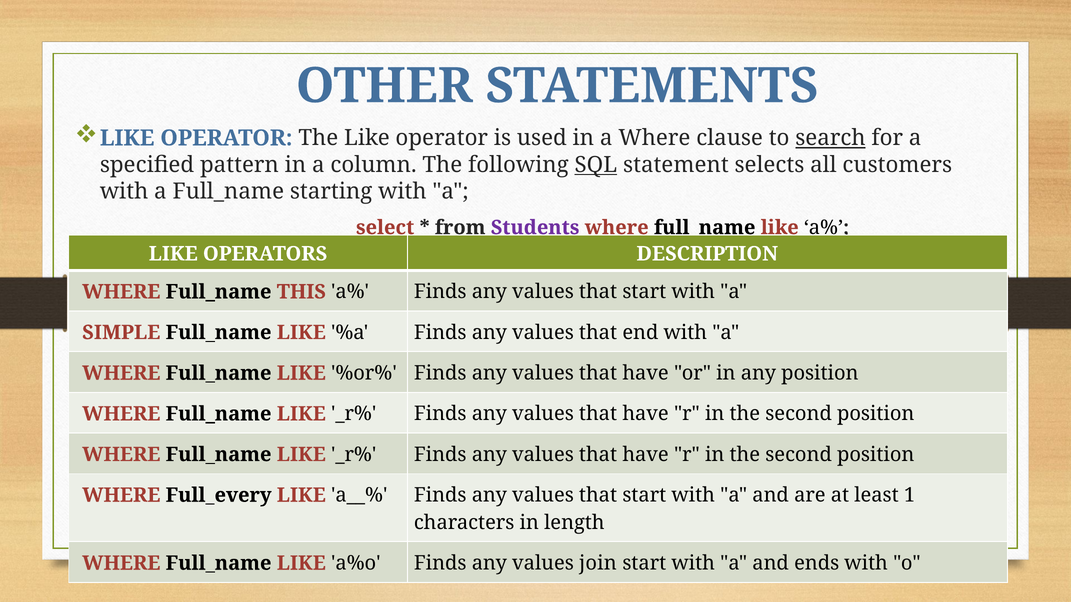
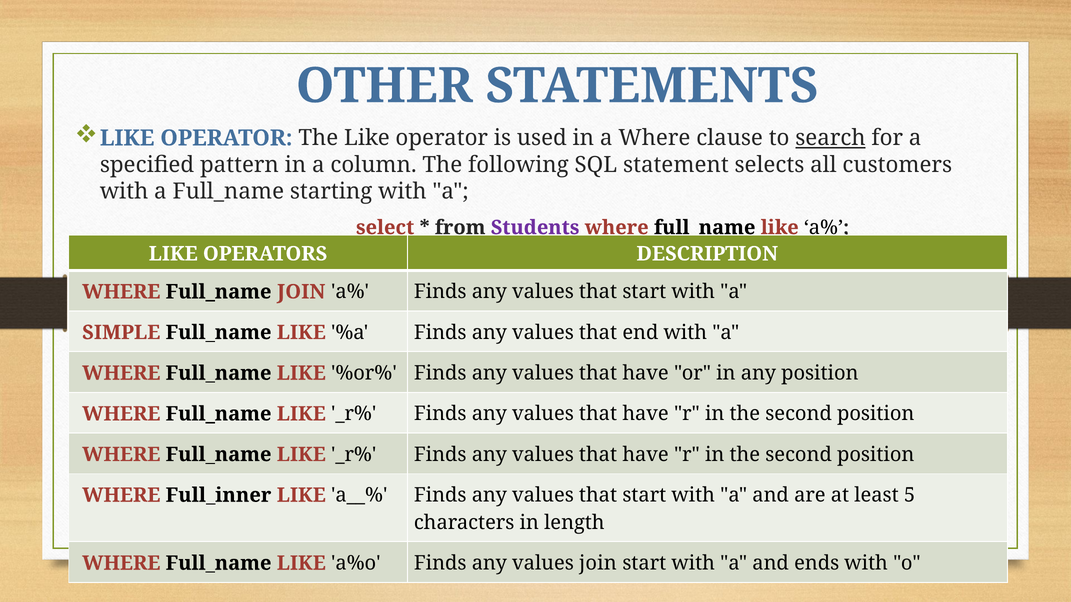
SQL underline: present -> none
Full_name THIS: THIS -> JOIN
Full_every: Full_every -> Full_inner
1: 1 -> 5
